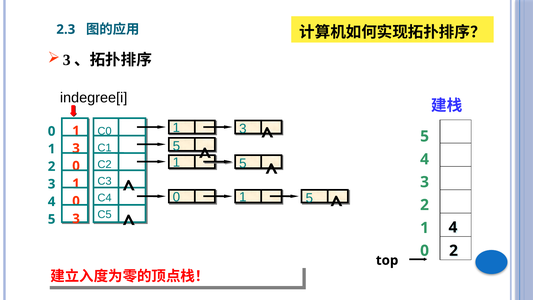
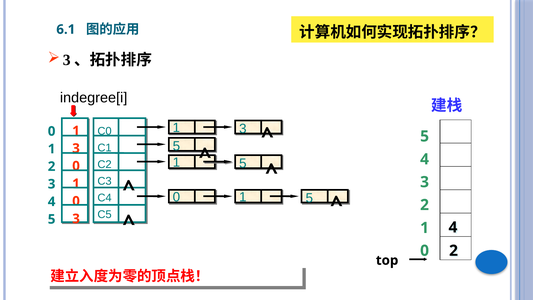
2.3: 2.3 -> 6.1
